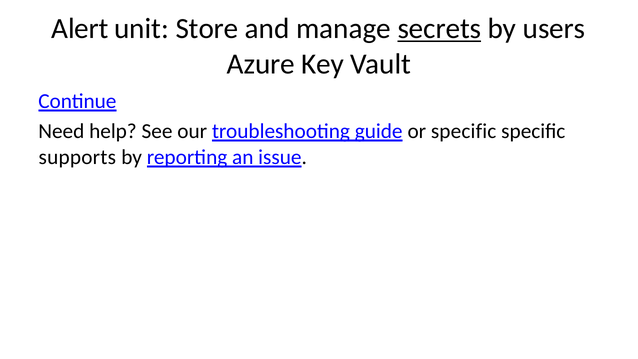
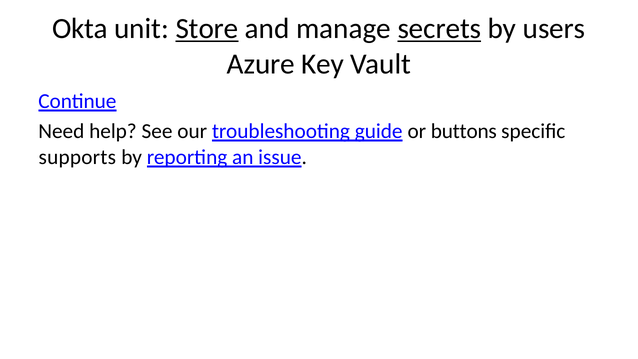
Alert: Alert -> Okta
Store underline: none -> present
or specific: specific -> buttons
